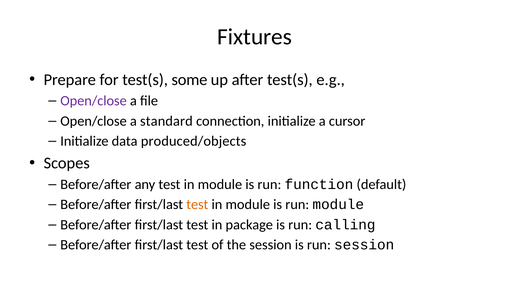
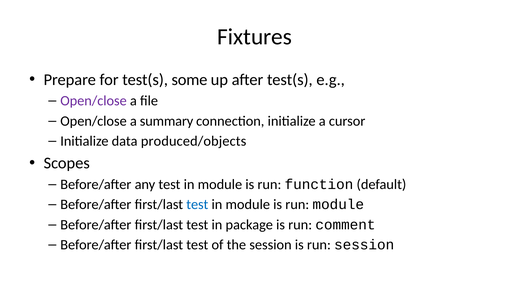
standard: standard -> summary
test at (197, 205) colour: orange -> blue
calling: calling -> comment
